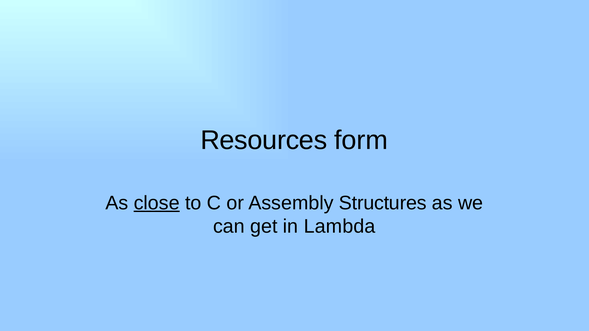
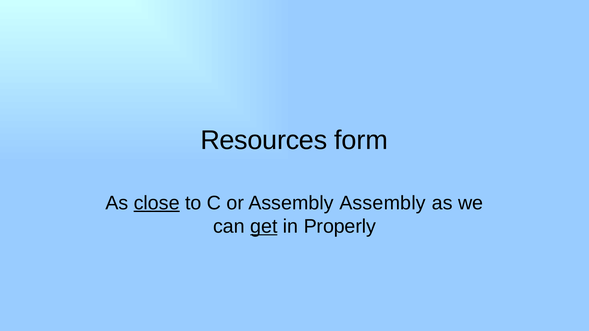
Assembly Structures: Structures -> Assembly
get underline: none -> present
Lambda: Lambda -> Properly
